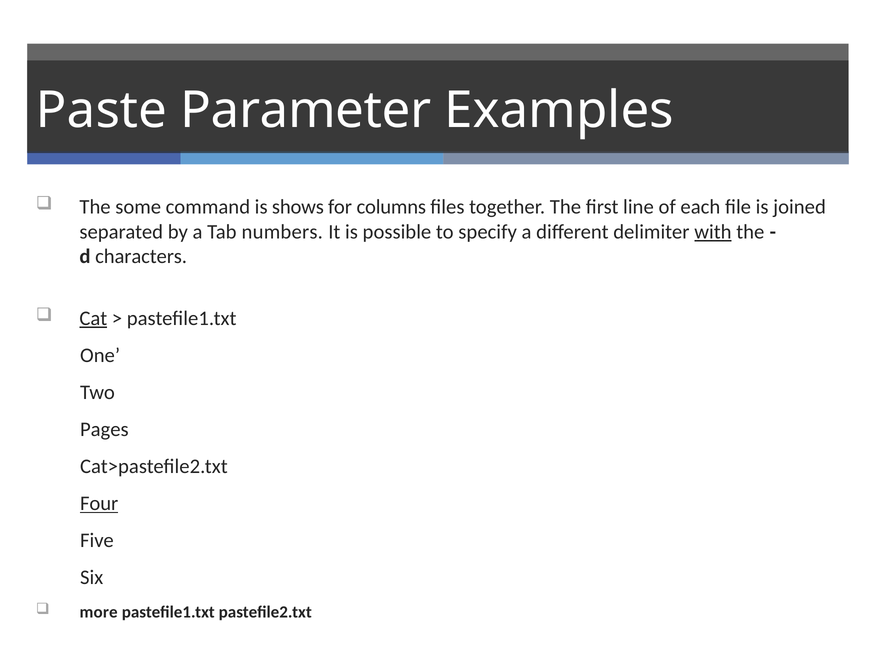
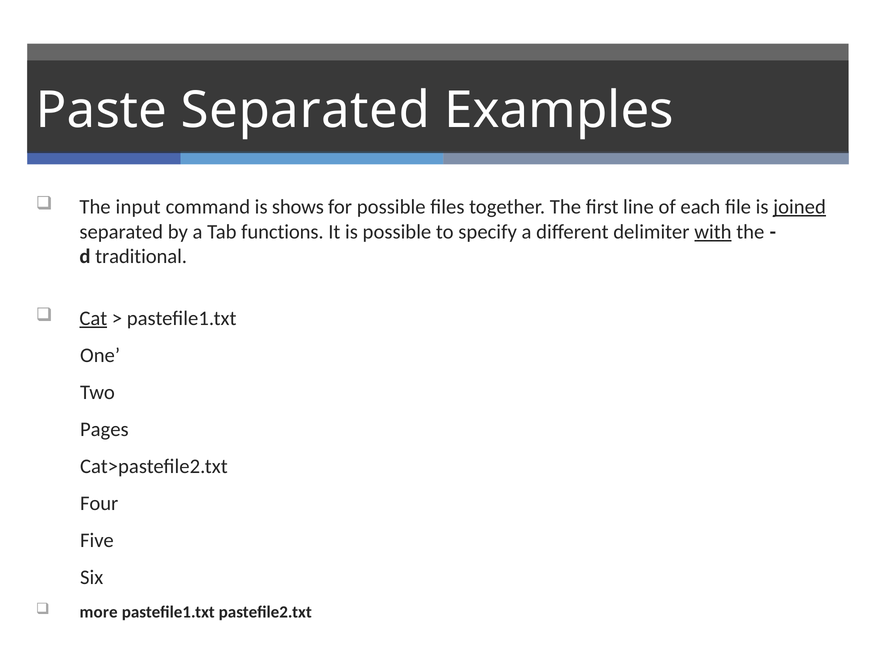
Paste Parameter: Parameter -> Separated
some: some -> input
for columns: columns -> possible
joined underline: none -> present
numbers: numbers -> functions
characters: characters -> traditional
Four underline: present -> none
